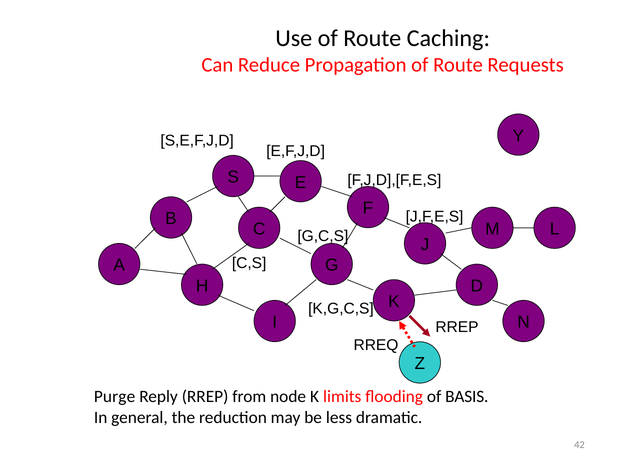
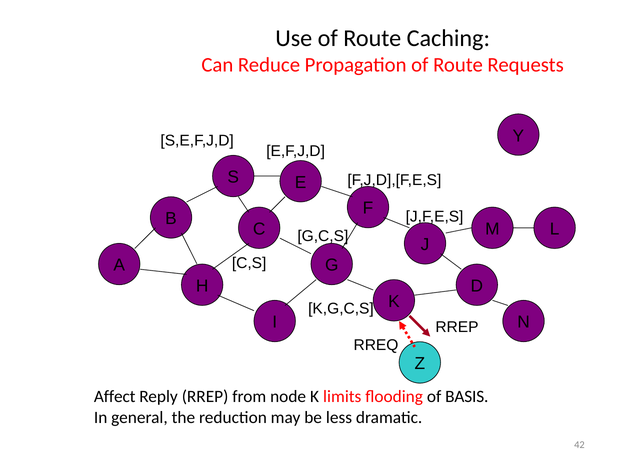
Purge: Purge -> Affect
